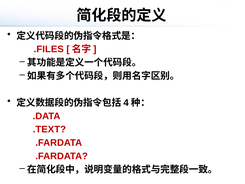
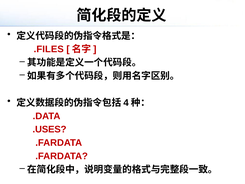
.TEXT: .TEXT -> .USES
